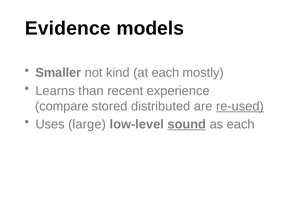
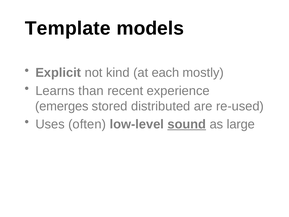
Evidence: Evidence -> Template
Smaller: Smaller -> Explicit
compare: compare -> emerges
re-used underline: present -> none
large: large -> often
as each: each -> large
